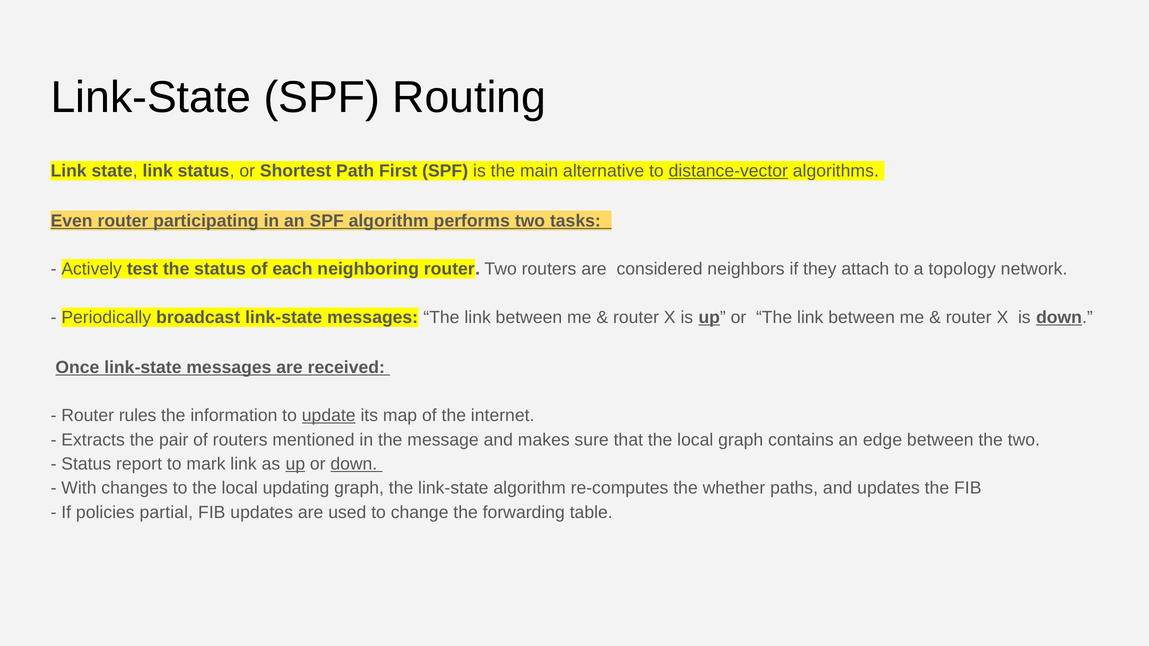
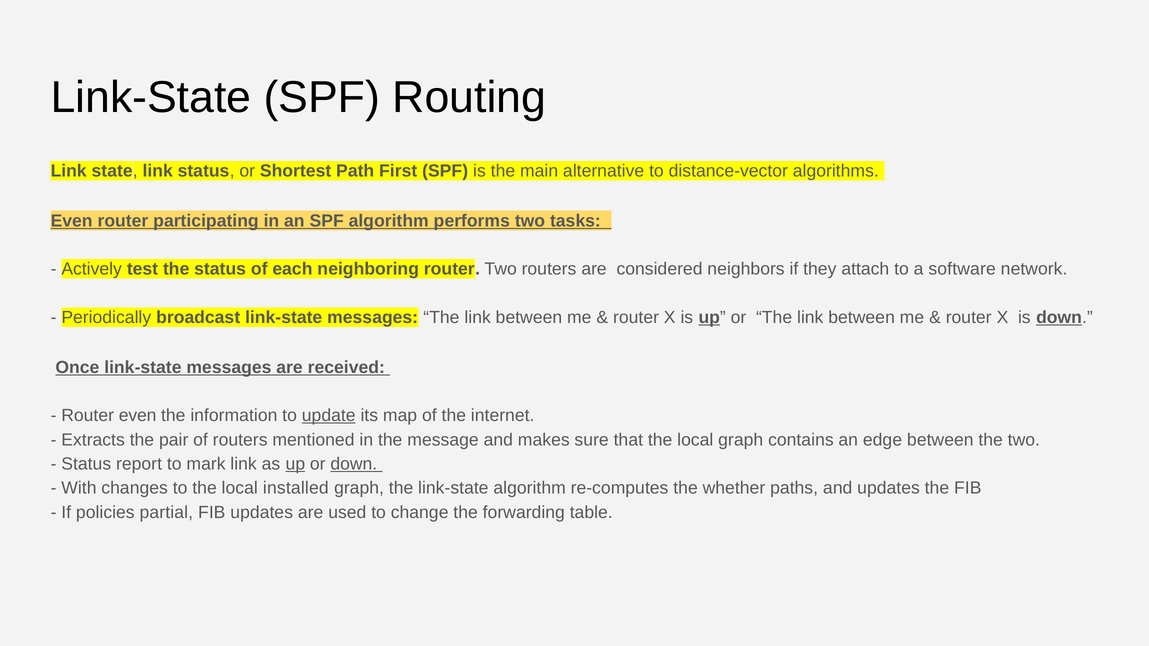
distance-vector underline: present -> none
topology: topology -> software
Router rules: rules -> even
updating: updating -> installed
